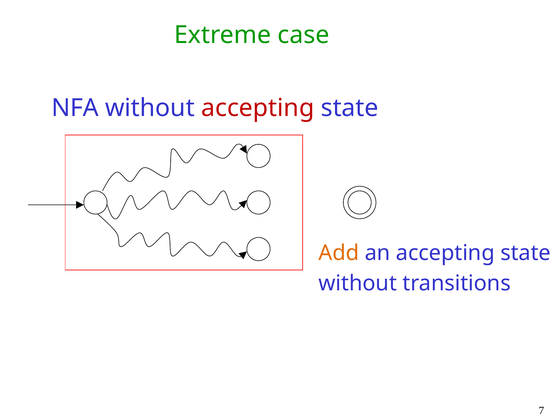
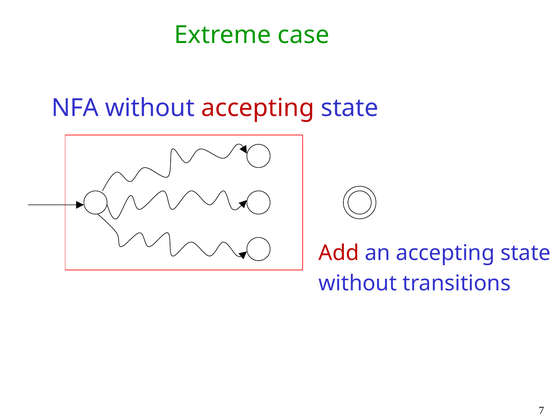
Add colour: orange -> red
